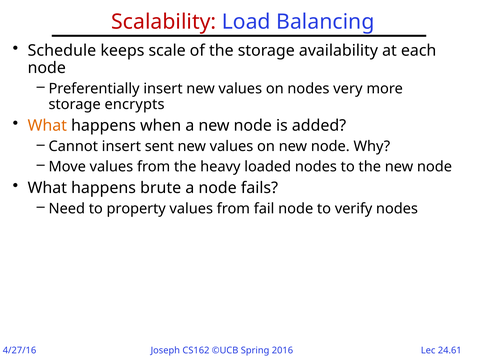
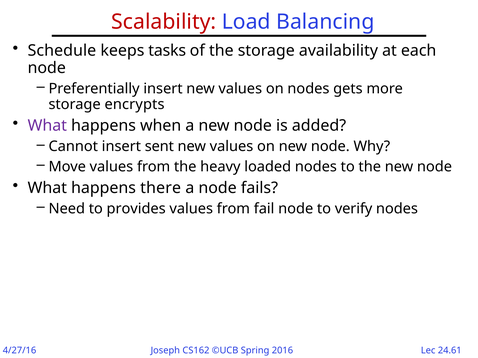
scale: scale -> tasks
very: very -> gets
What at (47, 126) colour: orange -> purple
brute: brute -> there
property: property -> provides
